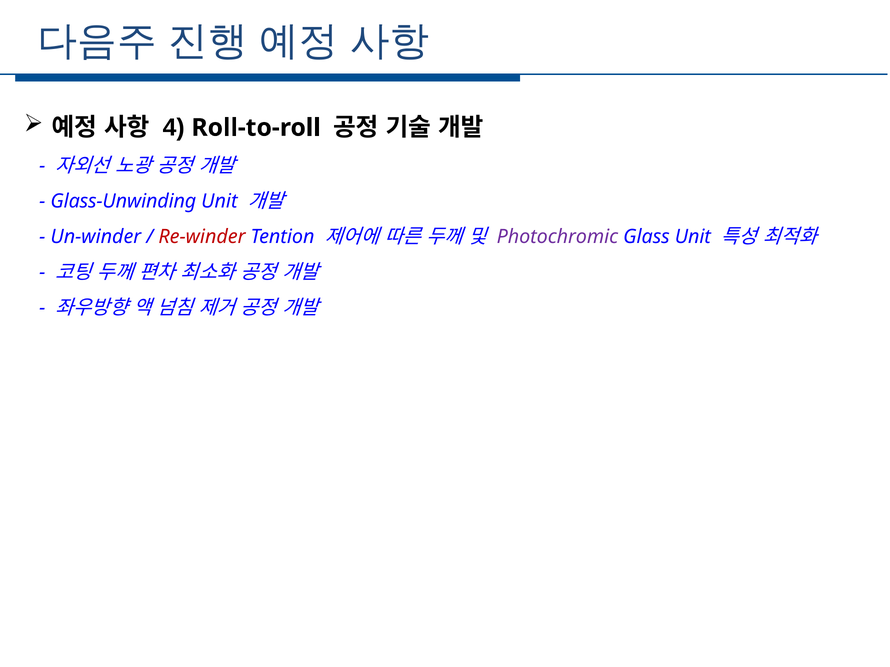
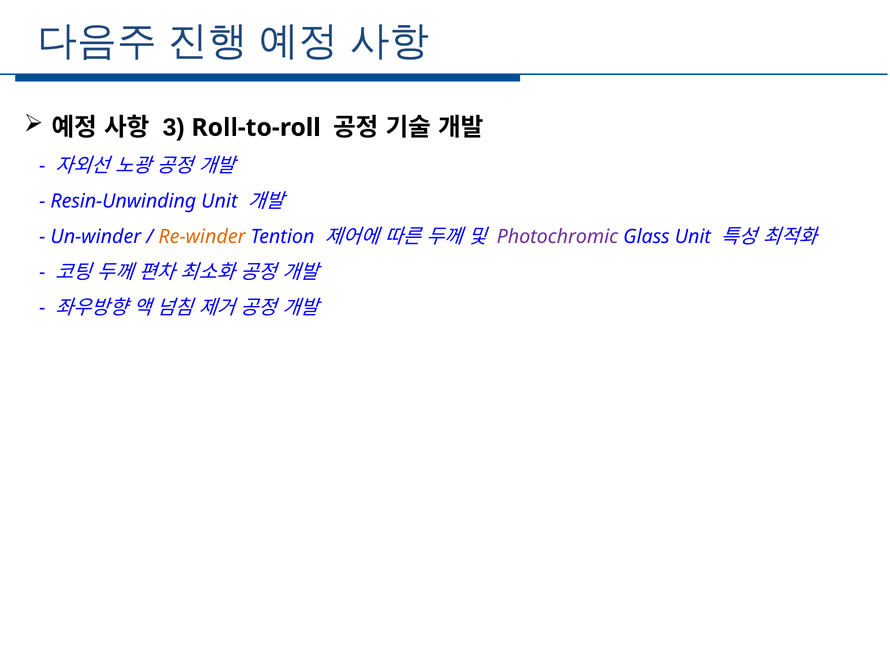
4: 4 -> 3
Glass-Unwinding: Glass-Unwinding -> Resin-Unwinding
Re-winder colour: red -> orange
